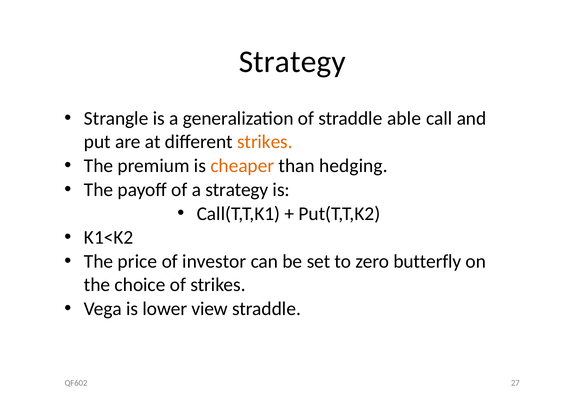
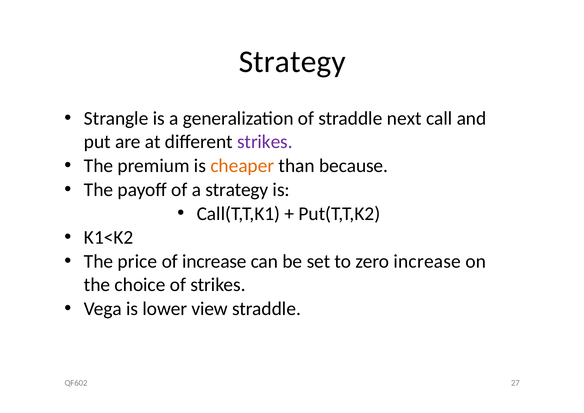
able: able -> next
strikes at (265, 142) colour: orange -> purple
hedging: hedging -> because
of investor: investor -> increase
zero butterfly: butterfly -> increase
